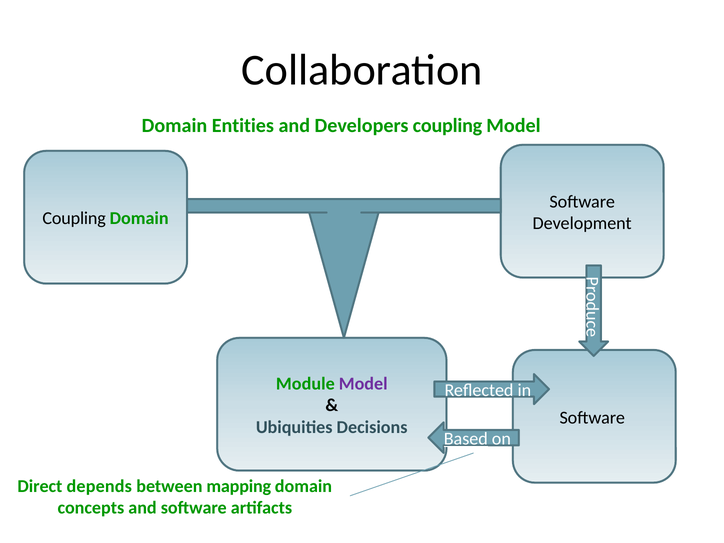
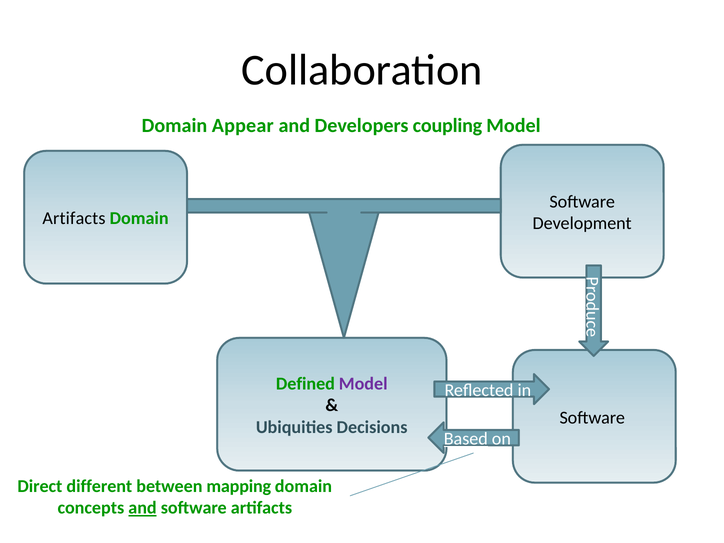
Entities: Entities -> Appear
Coupling at (74, 218): Coupling -> Artifacts
Module: Module -> Defined
depends: depends -> different
and at (143, 508) underline: none -> present
